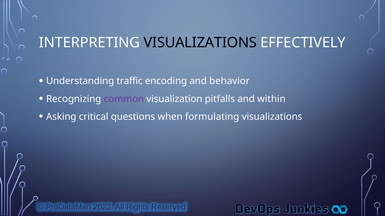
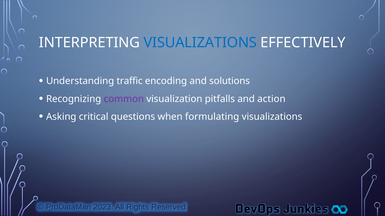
VISUALIZATIONS at (200, 43) colour: black -> blue
behavior: behavior -> solutions
within: within -> action
